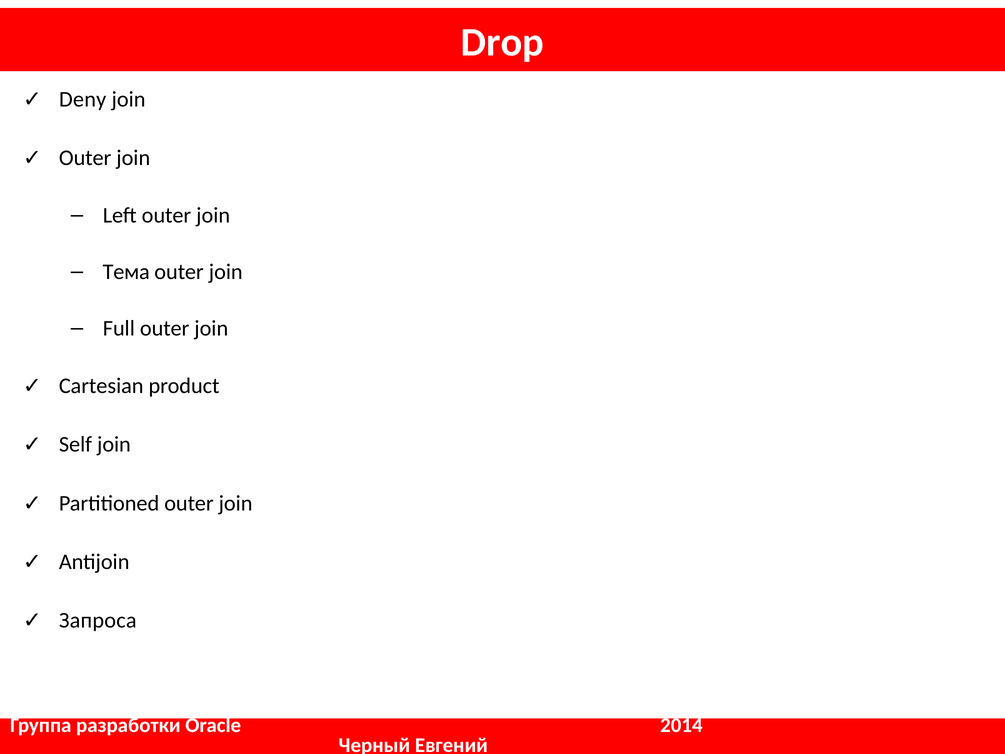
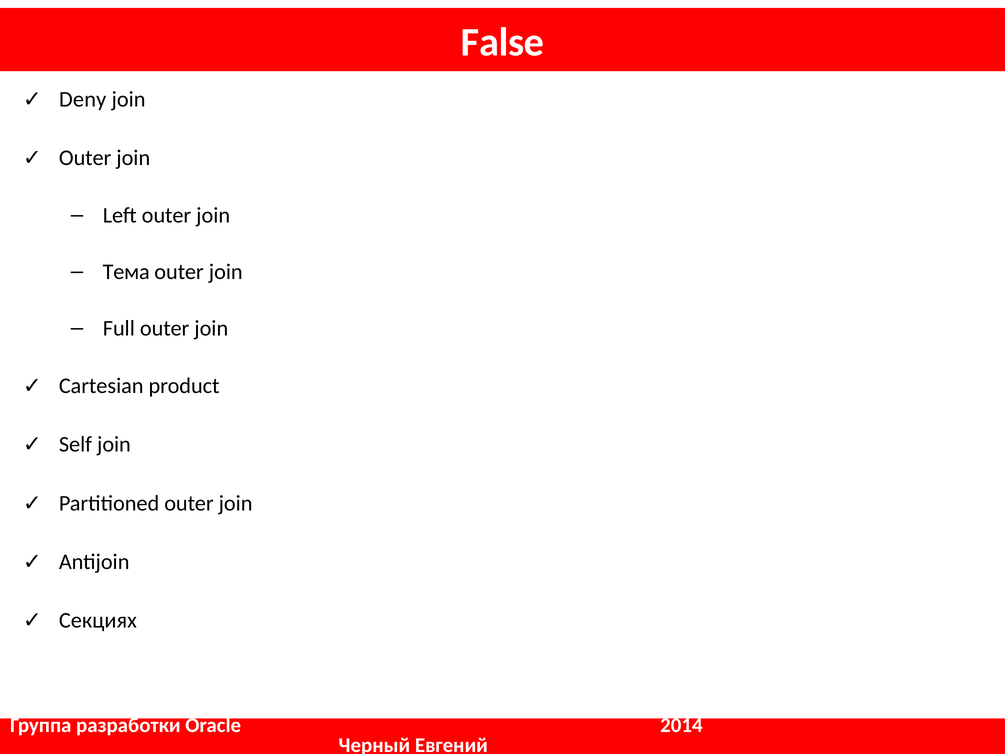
Drop: Drop -> False
Запроса: Запроса -> Секциях
